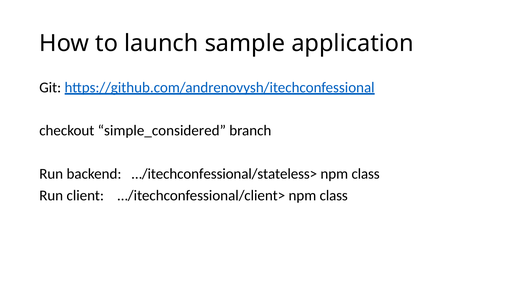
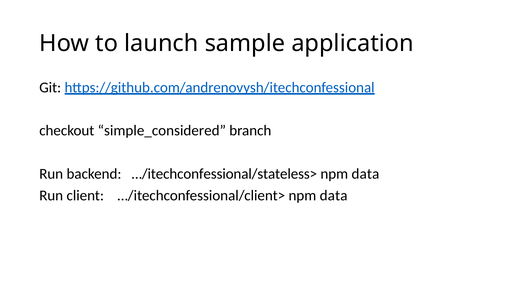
class at (366, 174): class -> data
…/itechconfessional/client> npm class: class -> data
